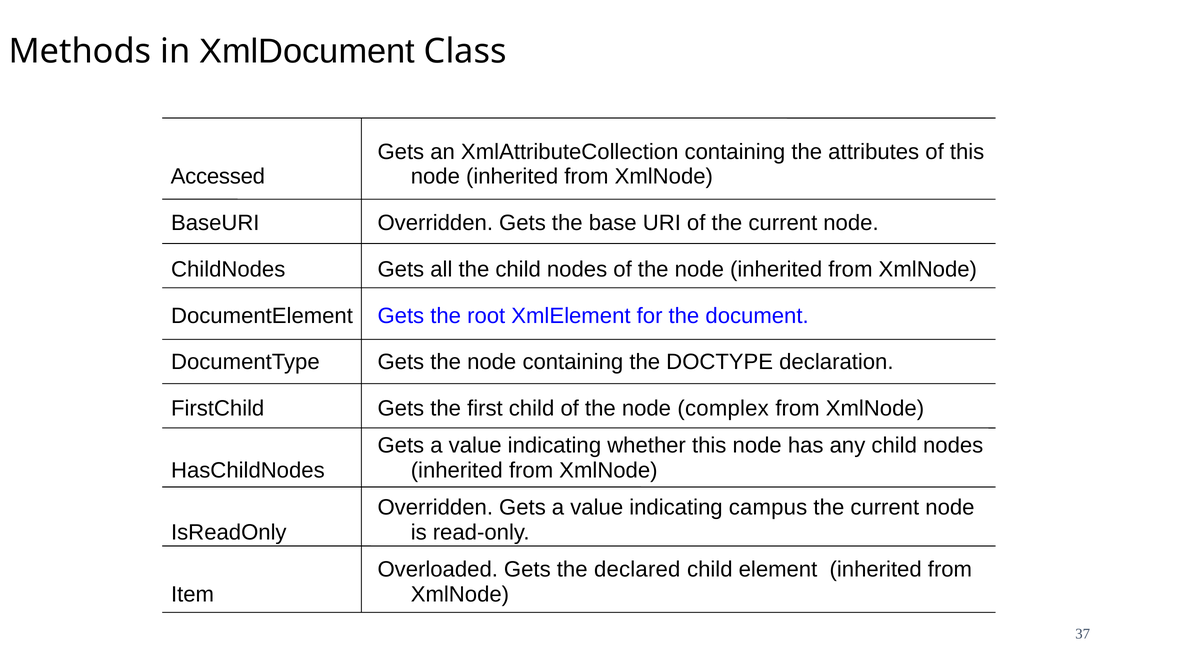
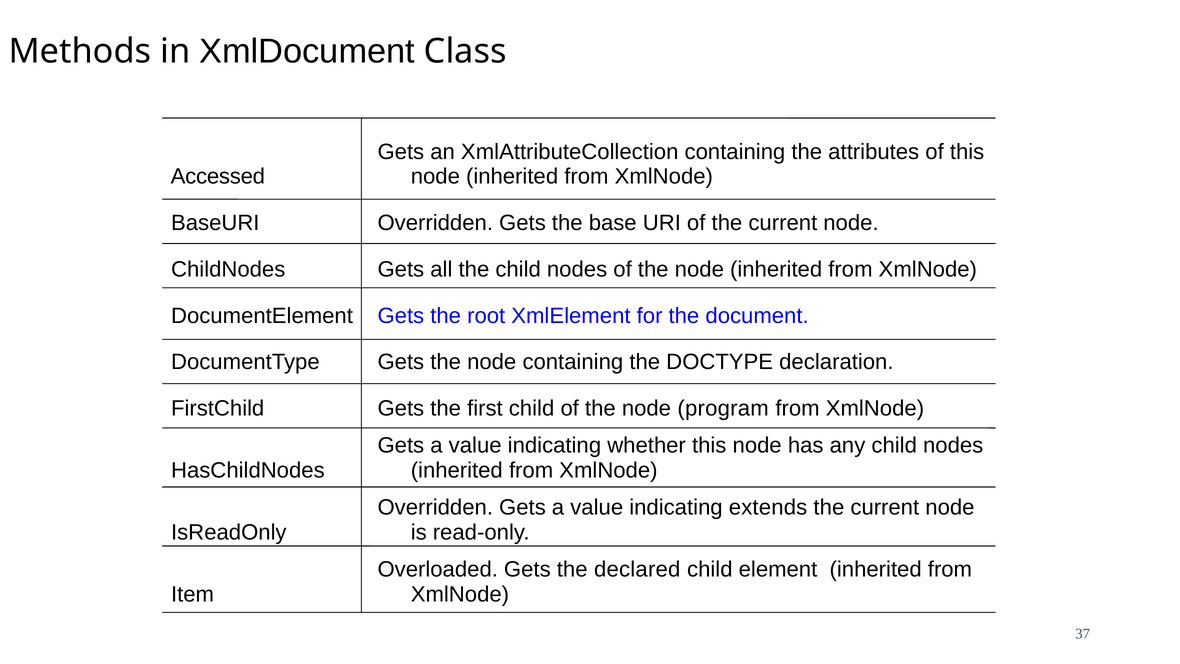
complex: complex -> program
campus: campus -> extends
